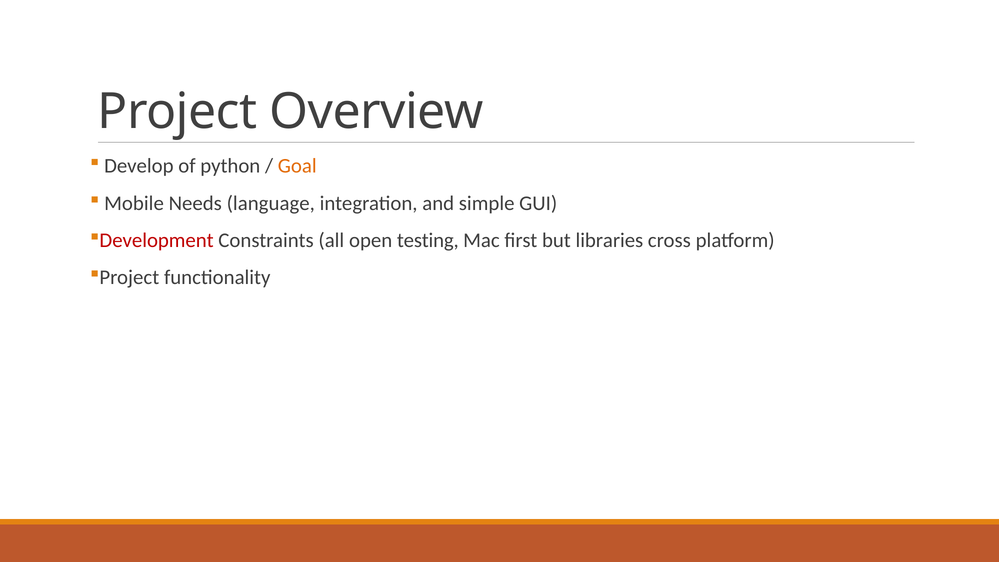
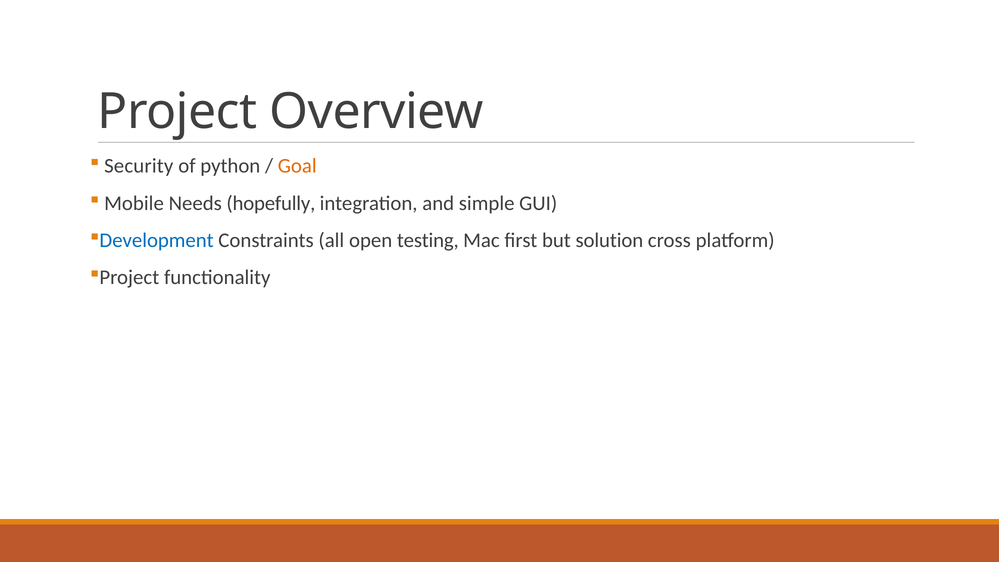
Develop: Develop -> Security
language: language -> hopefully
Development colour: red -> blue
libraries: libraries -> solution
